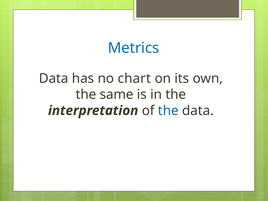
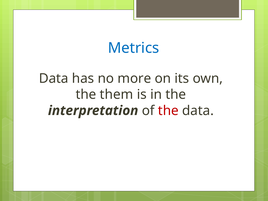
chart: chart -> more
same: same -> them
the at (168, 111) colour: blue -> red
